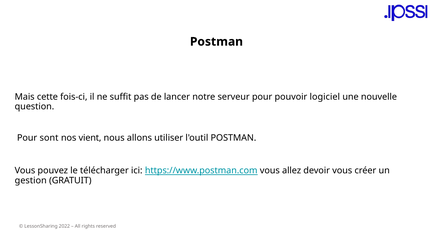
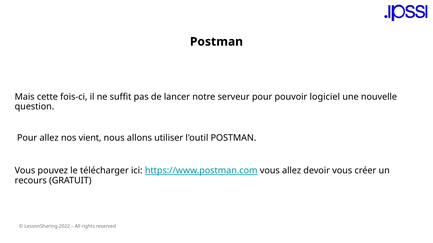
Pour sont: sont -> allez
gestion: gestion -> recours
